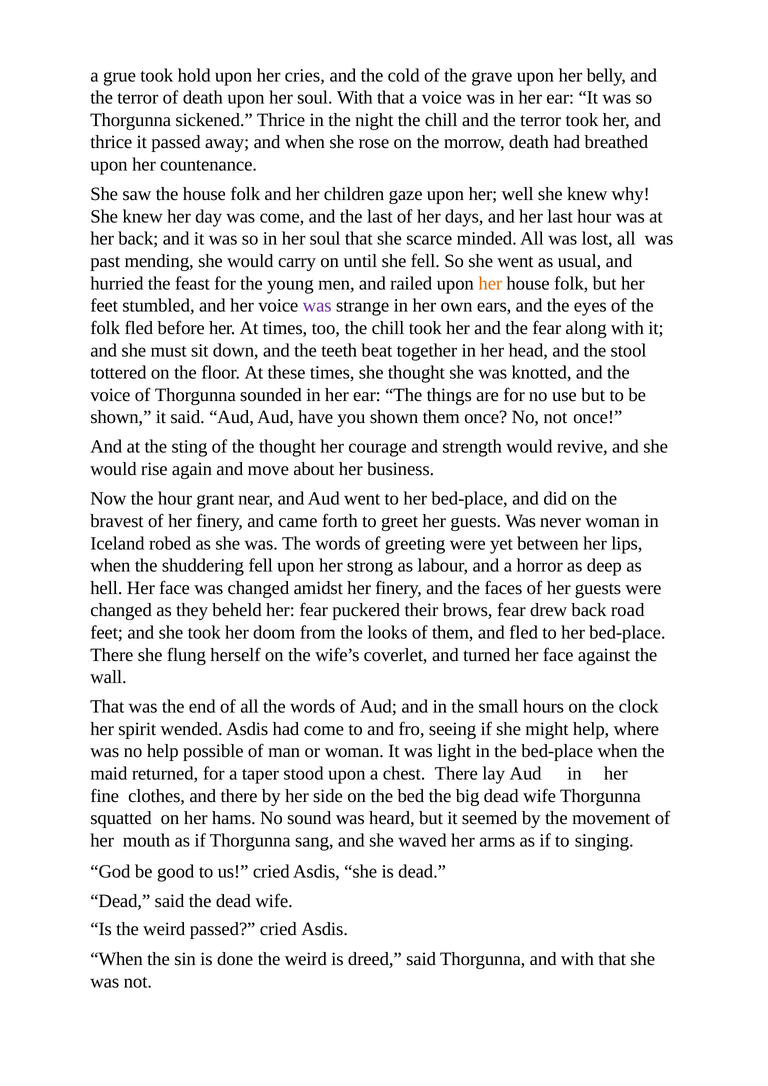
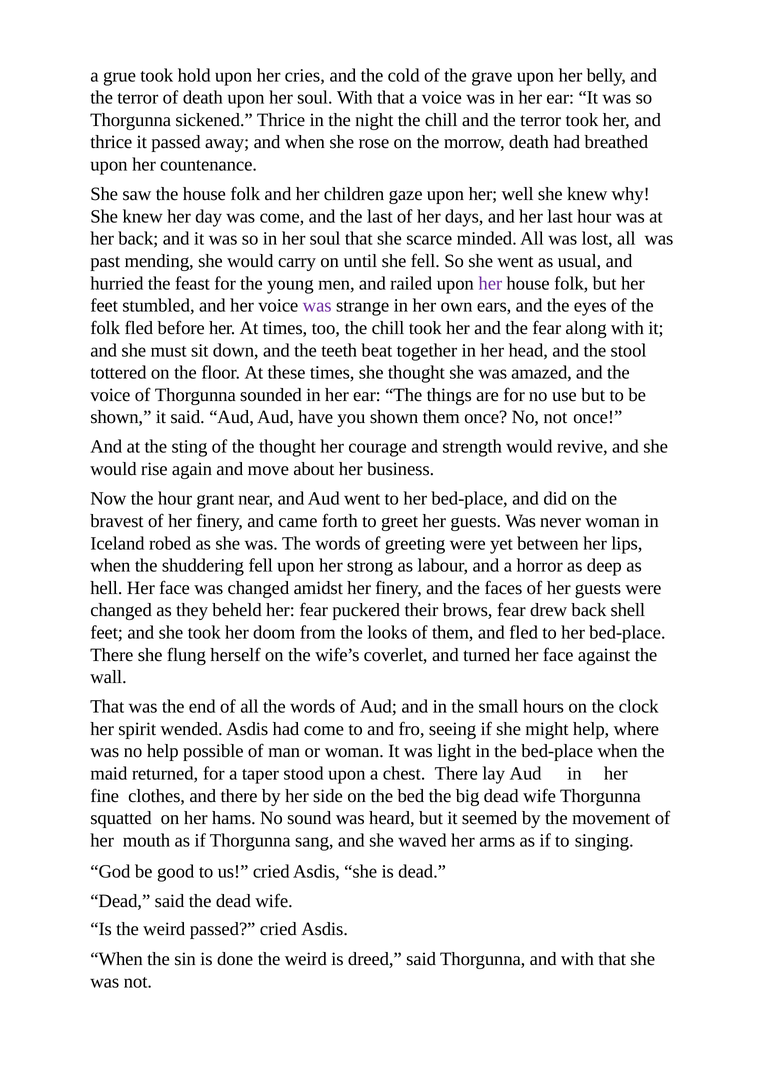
her at (490, 284) colour: orange -> purple
knotted: knotted -> amazed
road: road -> shell
